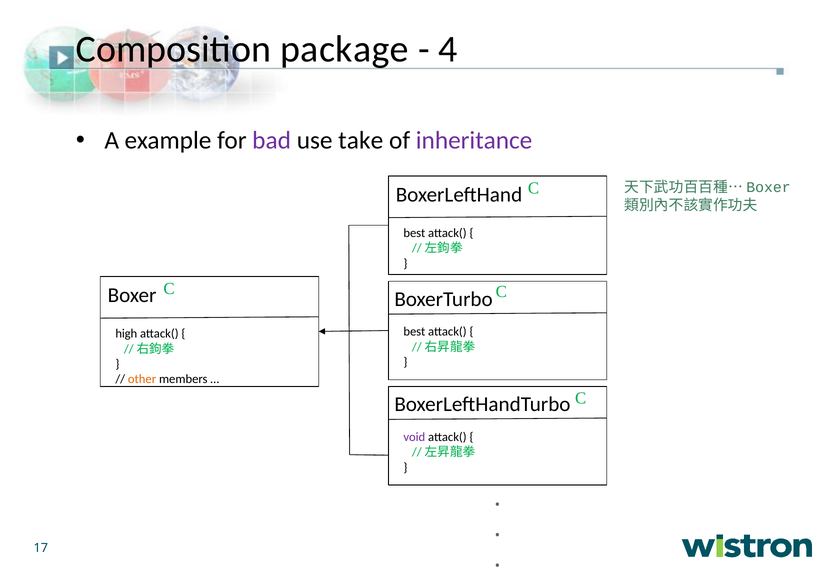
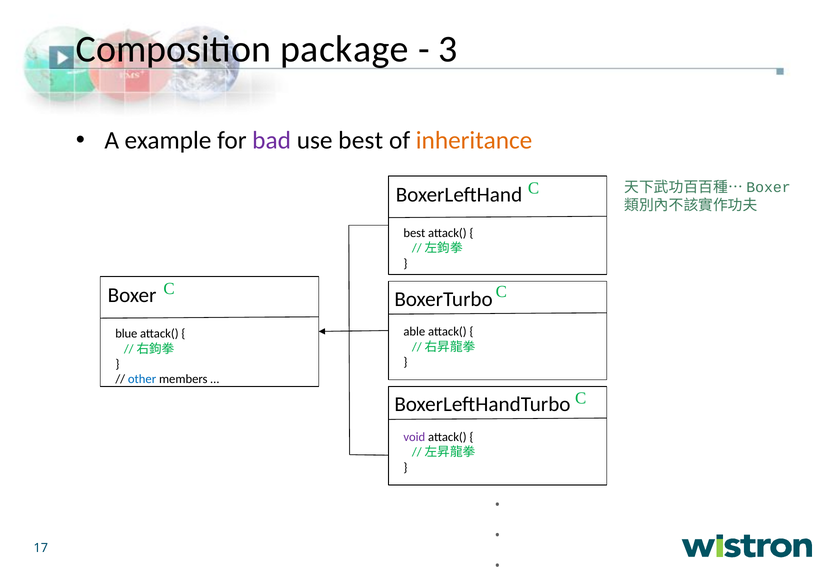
4: 4 -> 3
use take: take -> best
inheritance colour: purple -> orange
best at (414, 332): best -> able
high: high -> blue
other colour: orange -> blue
